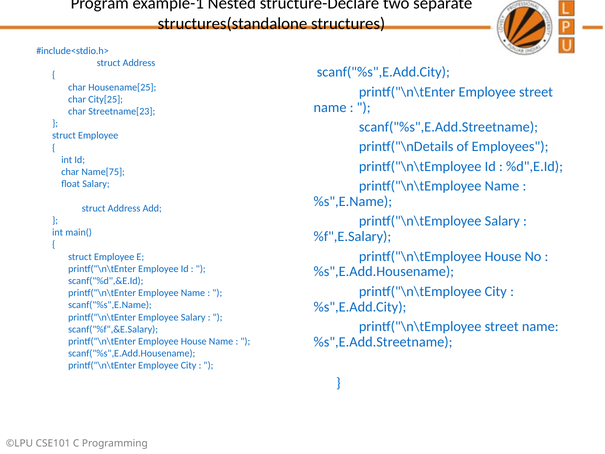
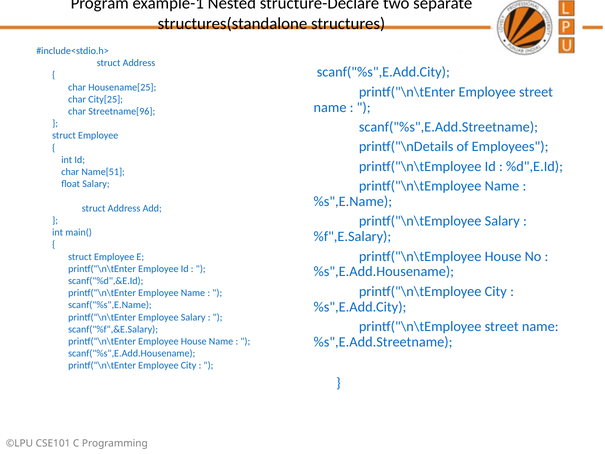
Streetname[23: Streetname[23 -> Streetname[96
Name[75: Name[75 -> Name[51
